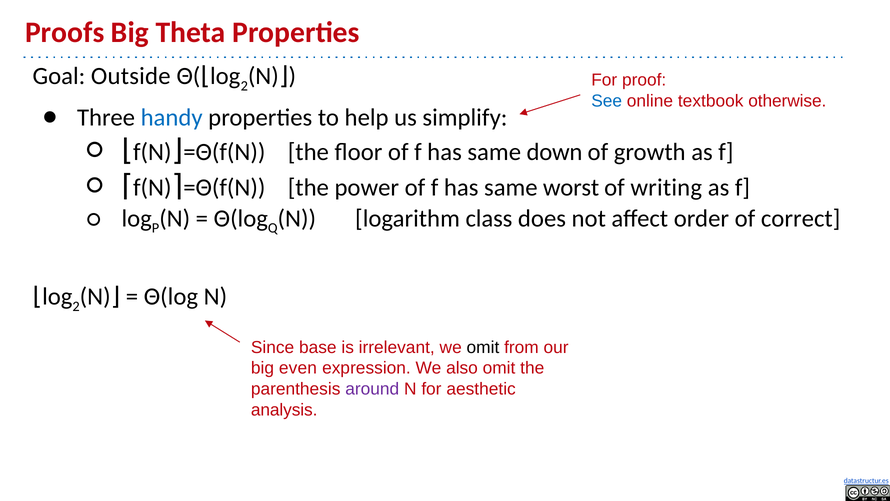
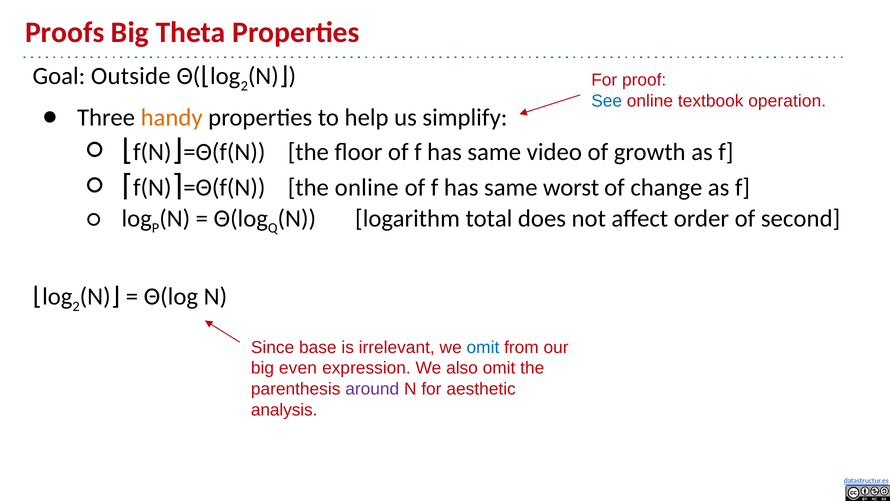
otherwise: otherwise -> operation
handy colour: blue -> orange
down: down -> video
the power: power -> online
writing: writing -> change
class: class -> total
correct: correct -> second
omit at (483, 347) colour: black -> blue
